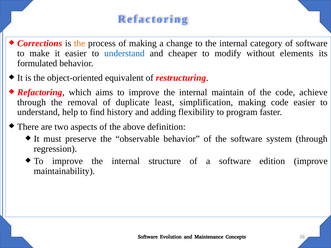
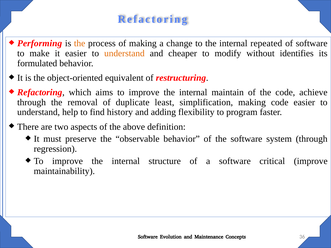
Corrections: Corrections -> Performing
category: category -> repeated
understand at (124, 53) colour: blue -> orange
elements: elements -> identifies
edition: edition -> critical
